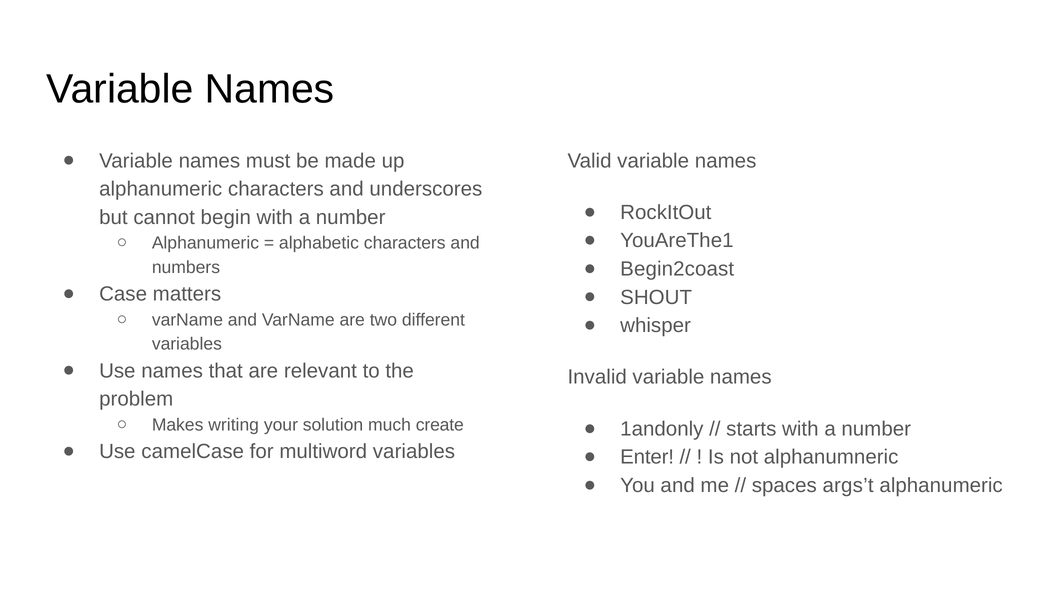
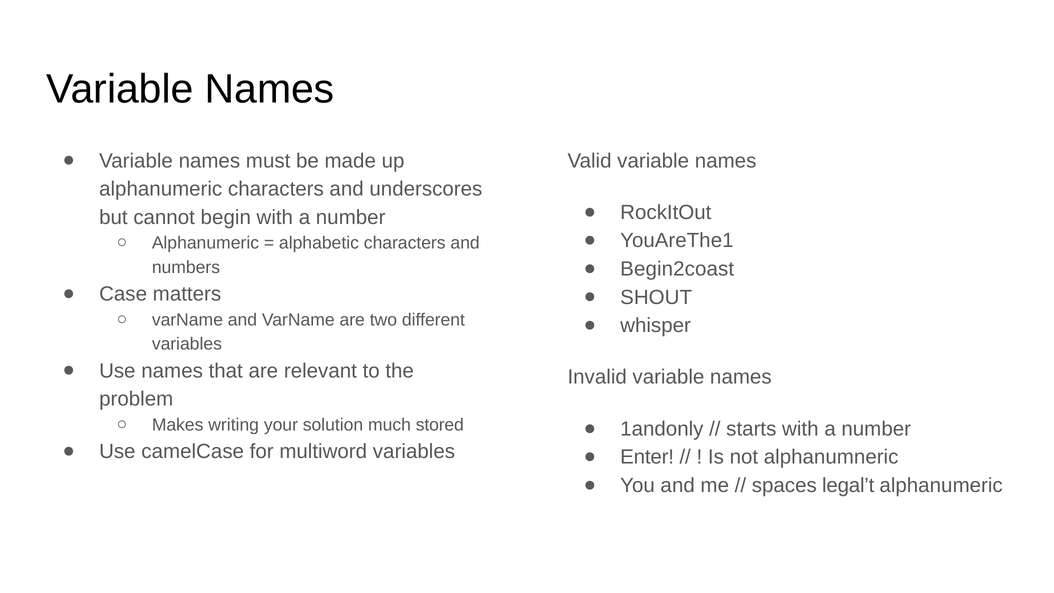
create: create -> stored
args’t: args’t -> legal’t
